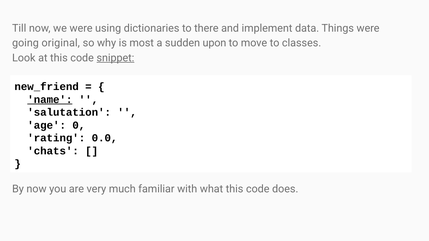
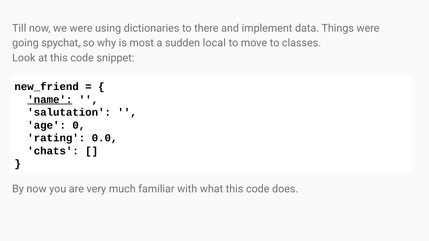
original: original -> spychat
upon: upon -> local
snippet underline: present -> none
